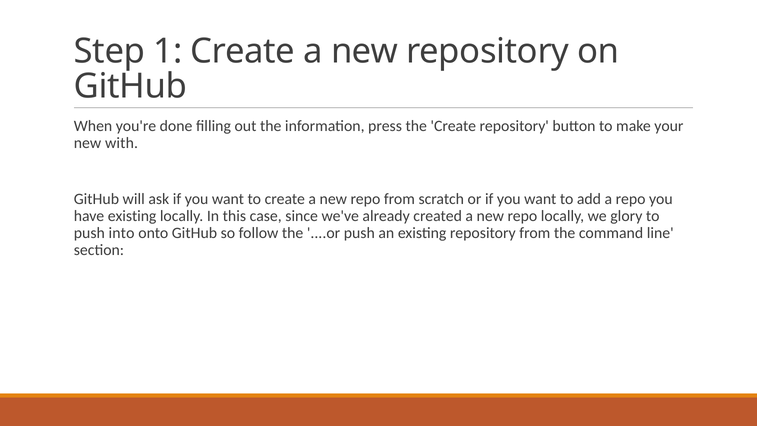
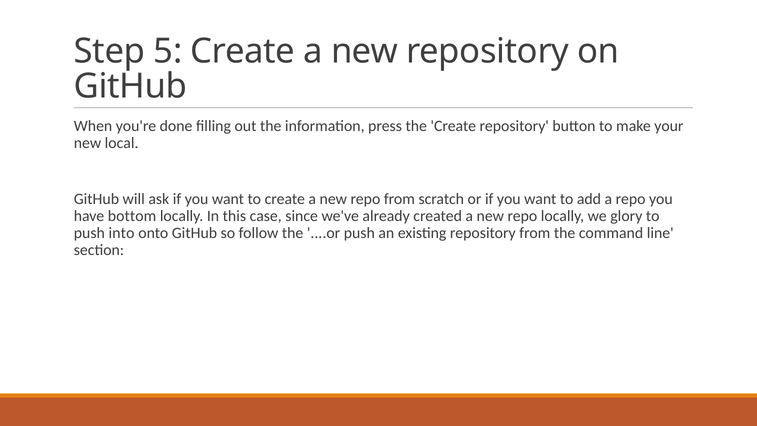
1: 1 -> 5
with: with -> local
have existing: existing -> bottom
